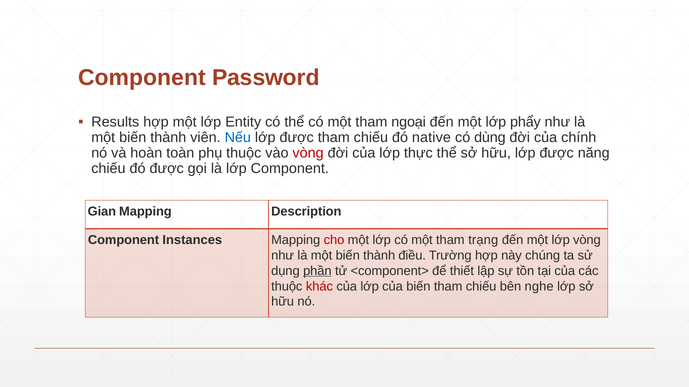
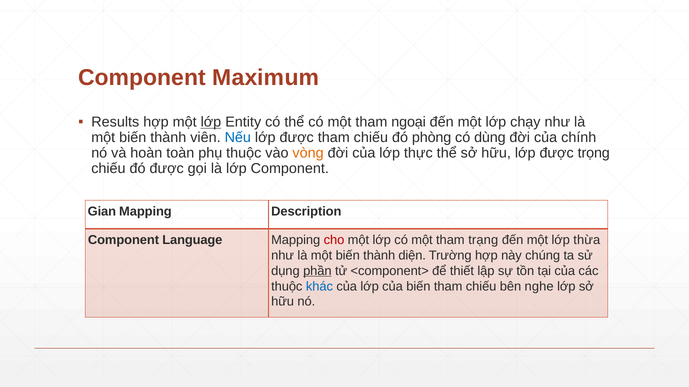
Password: Password -> Maximum
lớp at (211, 122) underline: none -> present
phẩy: phẩy -> chạy
native: native -> phòng
vòng at (308, 153) colour: red -> orange
năng: năng -> trọng
Instances: Instances -> Language
lớp vòng: vòng -> thừa
điều: điều -> diện
khác colour: red -> blue
